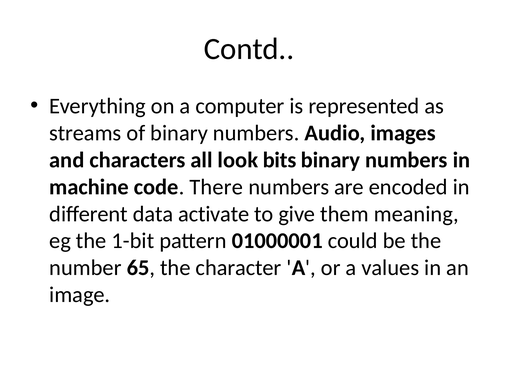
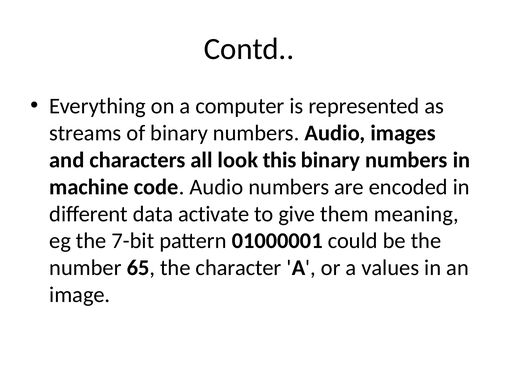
bits: bits -> this
code There: There -> Audio
1-bit: 1-bit -> 7-bit
